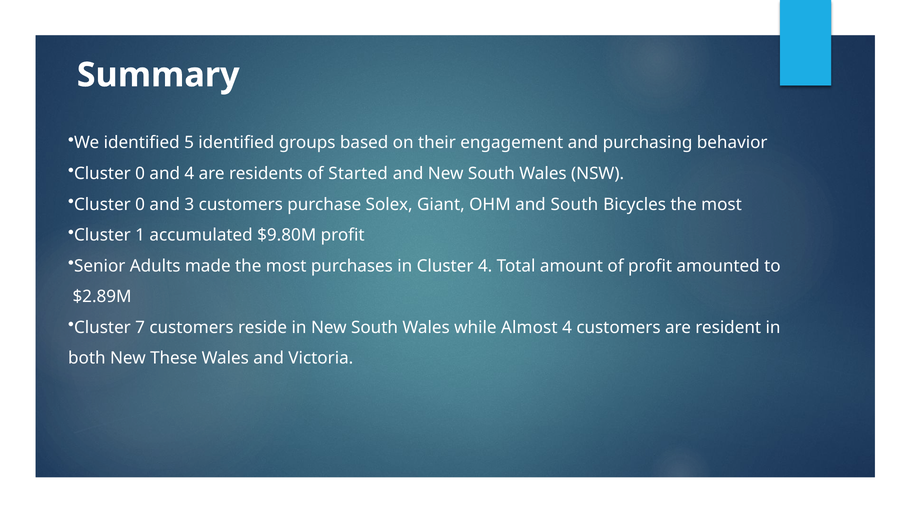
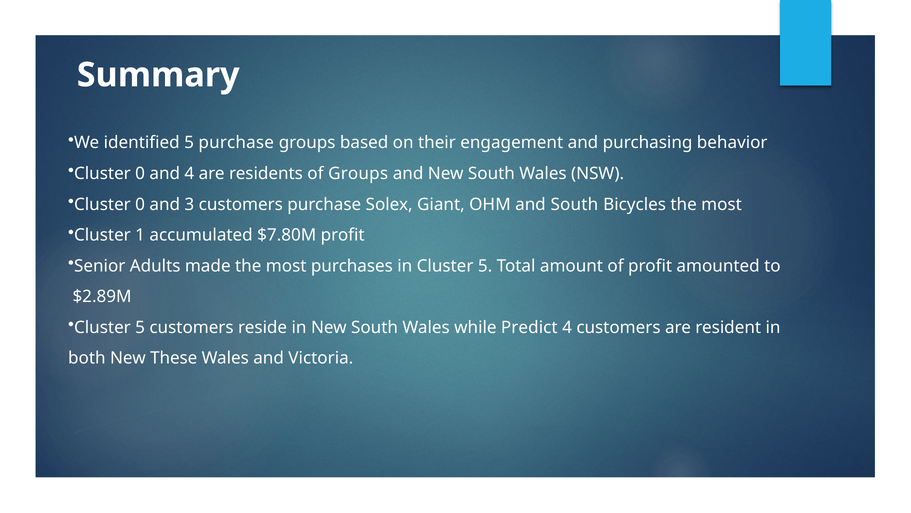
5 identified: identified -> purchase
of Started: Started -> Groups
$9.80M: $9.80M -> $7.80M
in Cluster 4: 4 -> 5
7 at (140, 327): 7 -> 5
Almost: Almost -> Predict
